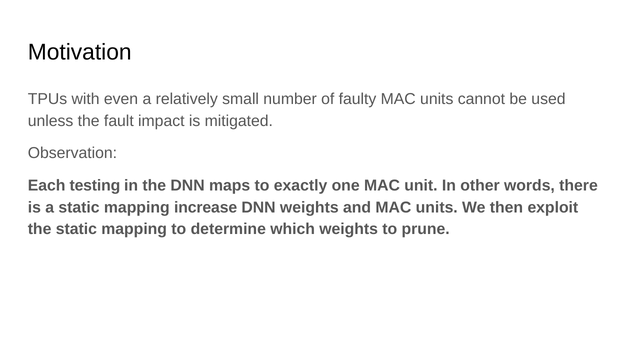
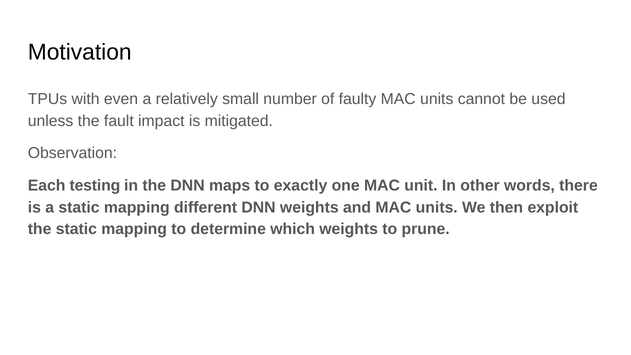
increase: increase -> different
